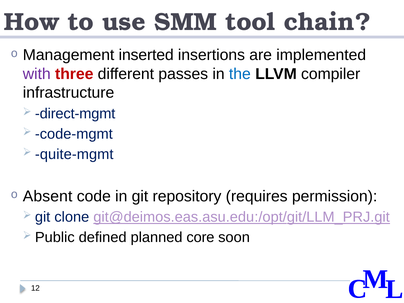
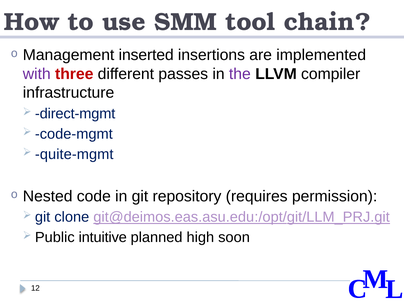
the colour: blue -> purple
Absent: Absent -> Nested
defined: defined -> intuitive
core: core -> high
